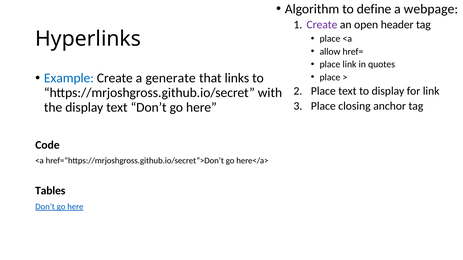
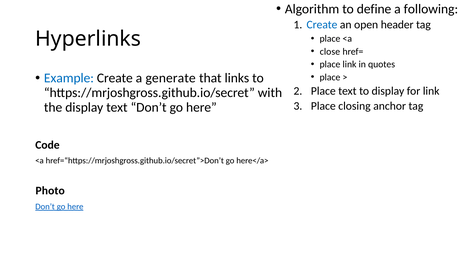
webpage: webpage -> following
Create at (322, 25) colour: purple -> blue
allow: allow -> close
Tables: Tables -> Photo
